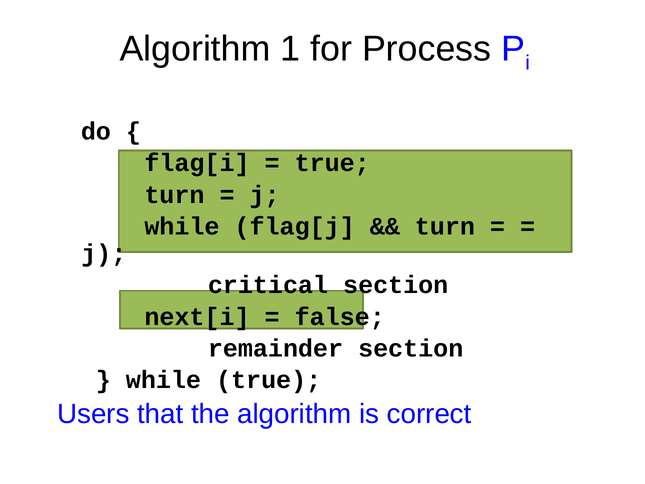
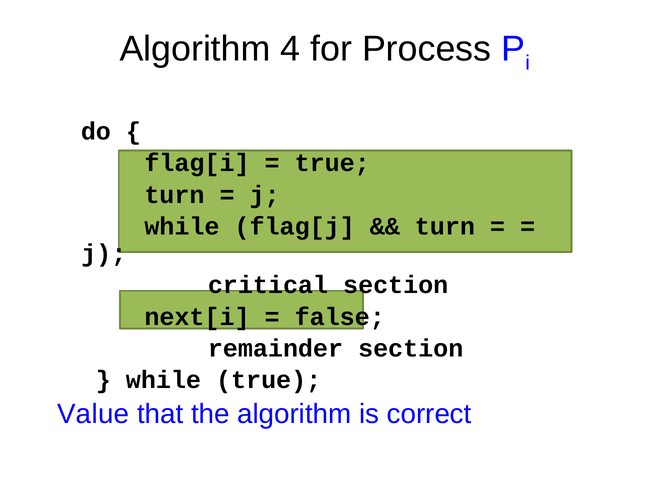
1: 1 -> 4
Users: Users -> Value
